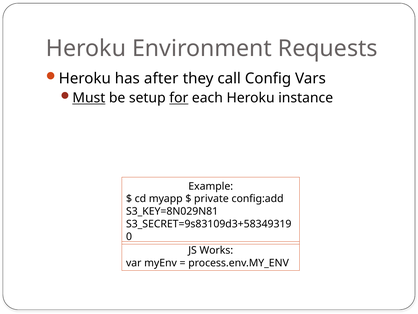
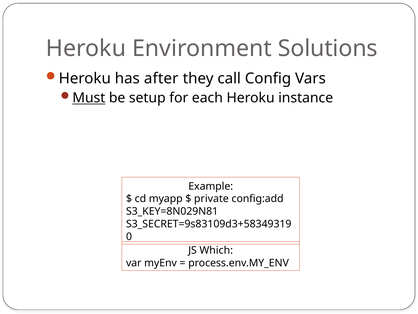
Requests: Requests -> Solutions
for underline: present -> none
Works: Works -> Which
